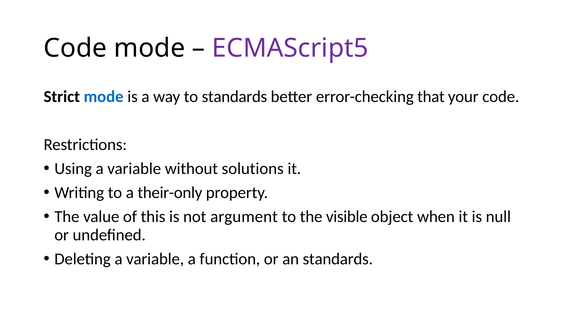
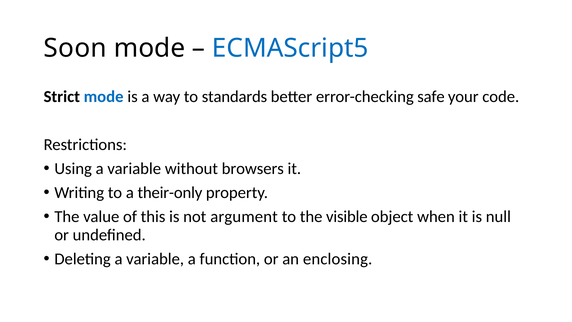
Code at (75, 48): Code -> Soon
ECMAScript5 colour: purple -> blue
that: that -> safe
solutions: solutions -> browsers
an standards: standards -> enclosing
